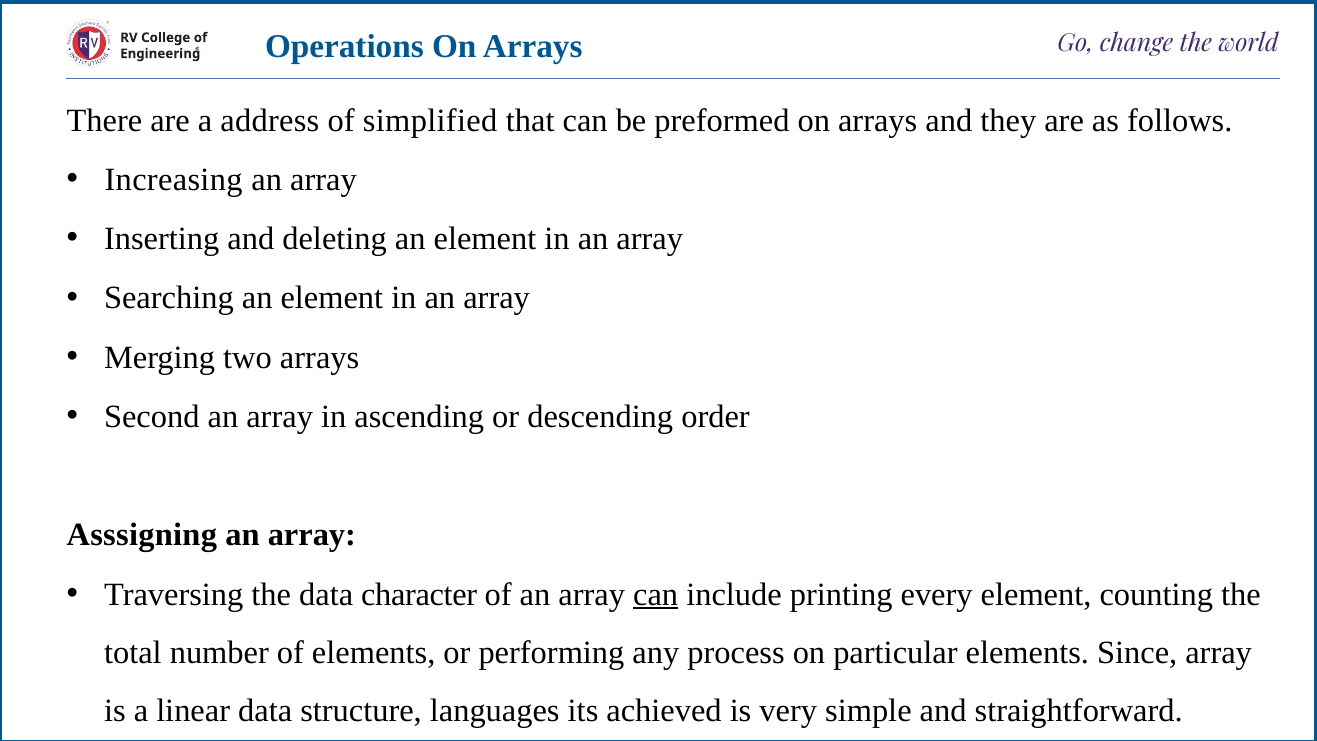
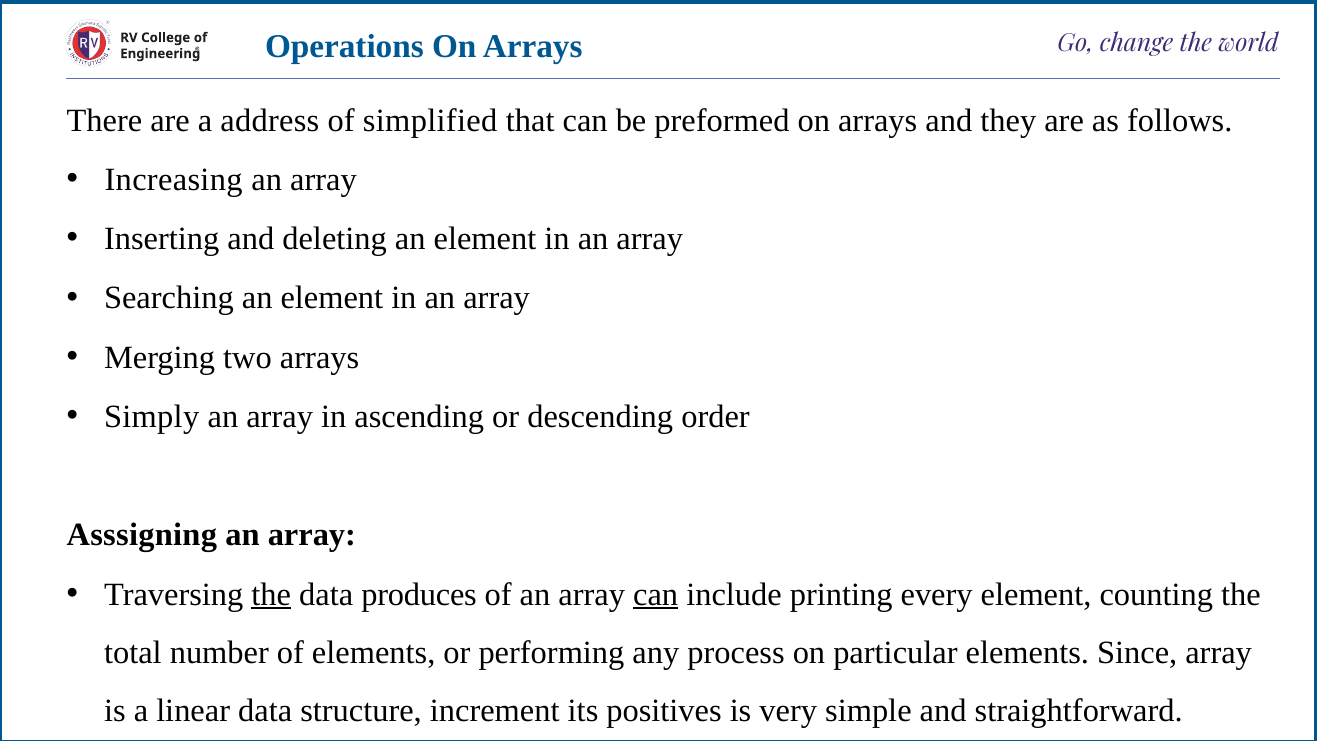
Second: Second -> Simply
the at (271, 594) underline: none -> present
character: character -> produces
languages: languages -> increment
achieved: achieved -> positives
